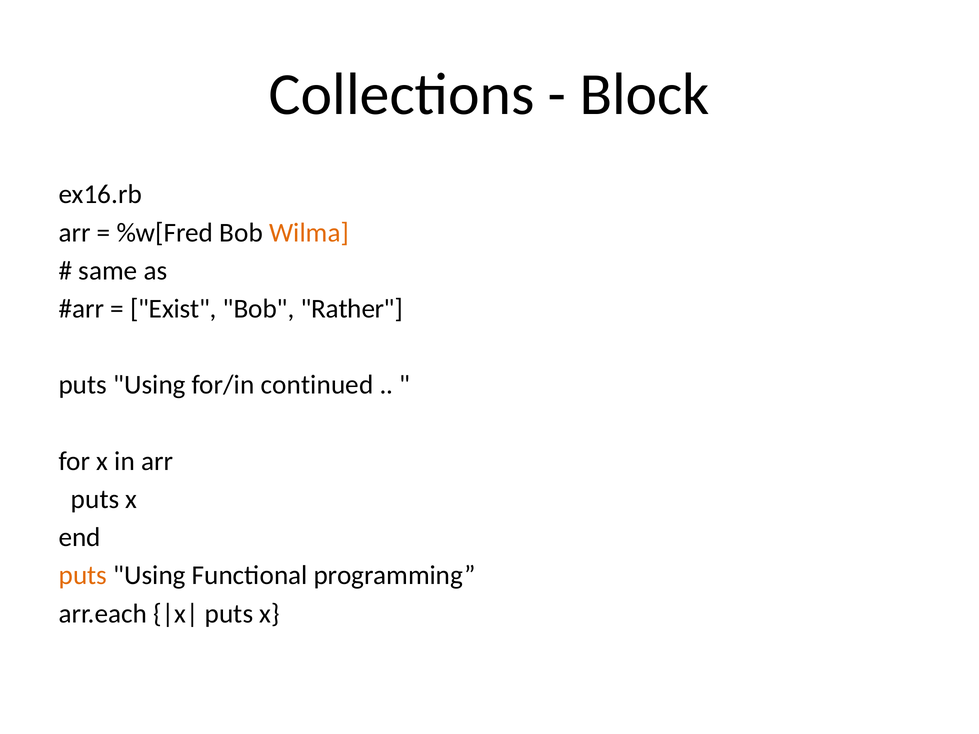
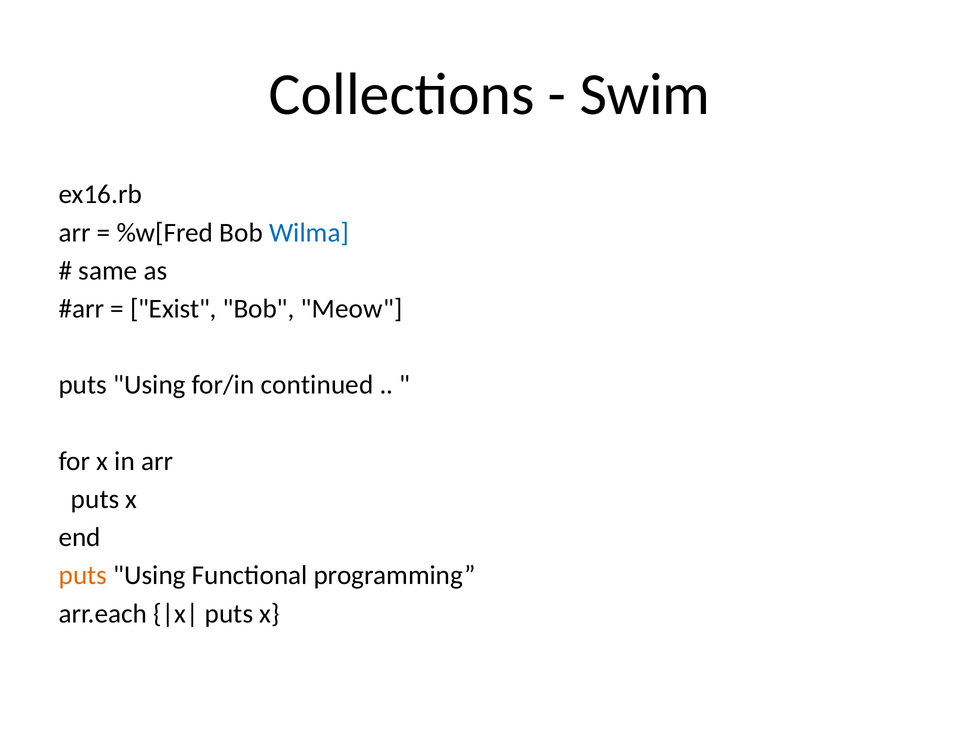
Block: Block -> Swim
Wilma colour: orange -> blue
Rather: Rather -> Meow
